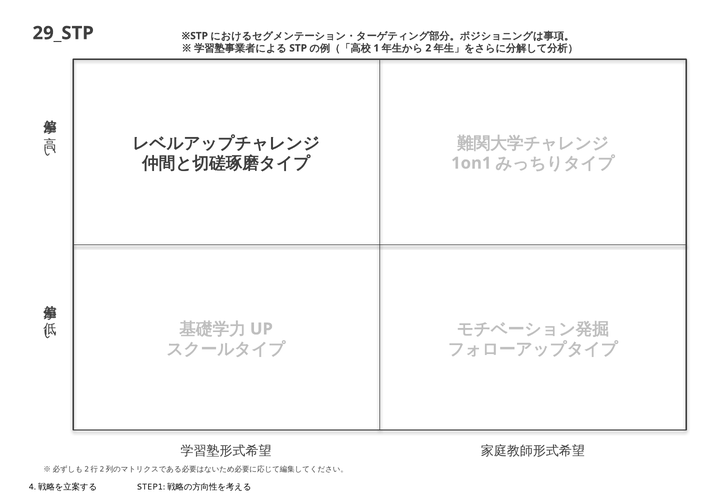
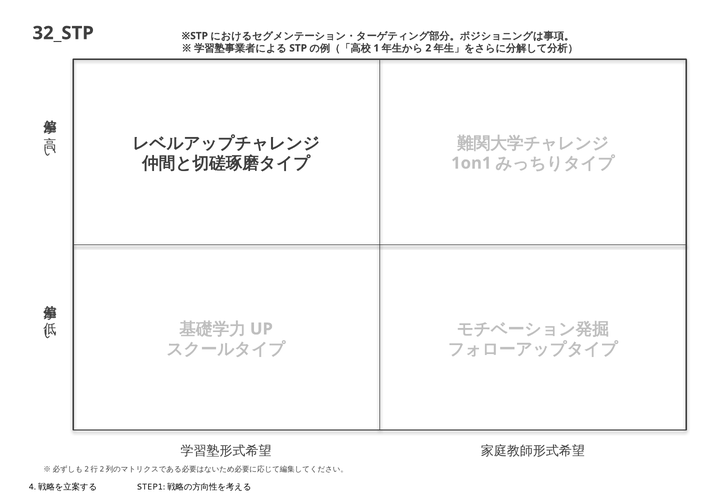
29_STP: 29_STP -> 32_STP
